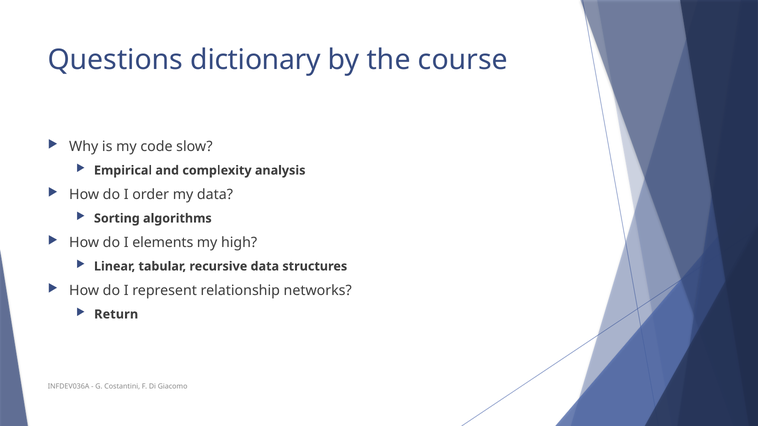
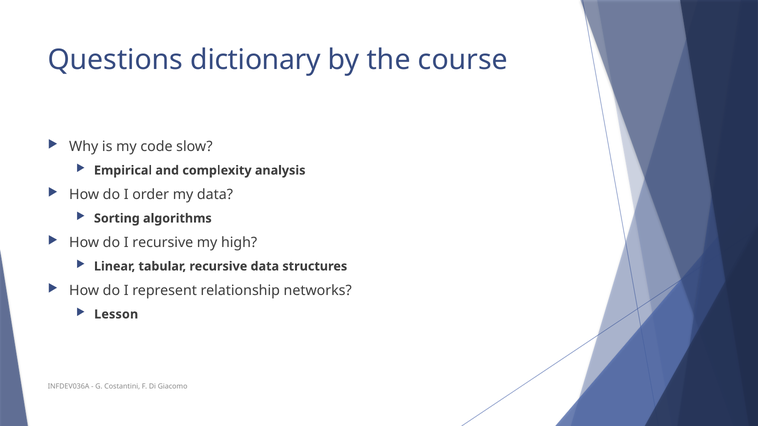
I elements: elements -> recursive
Return: Return -> Lesson
